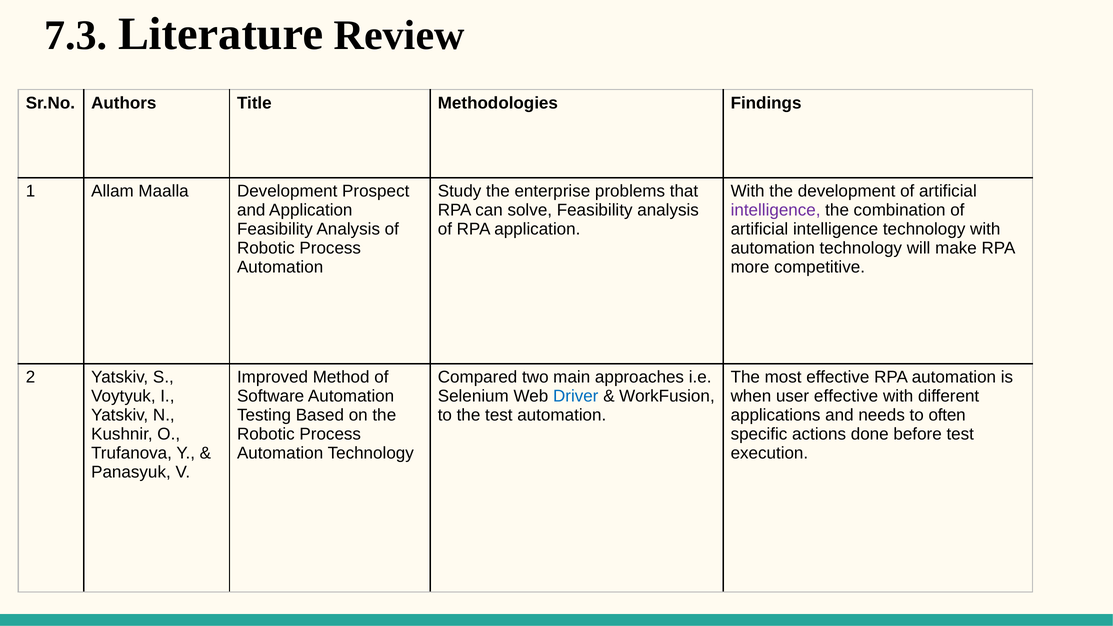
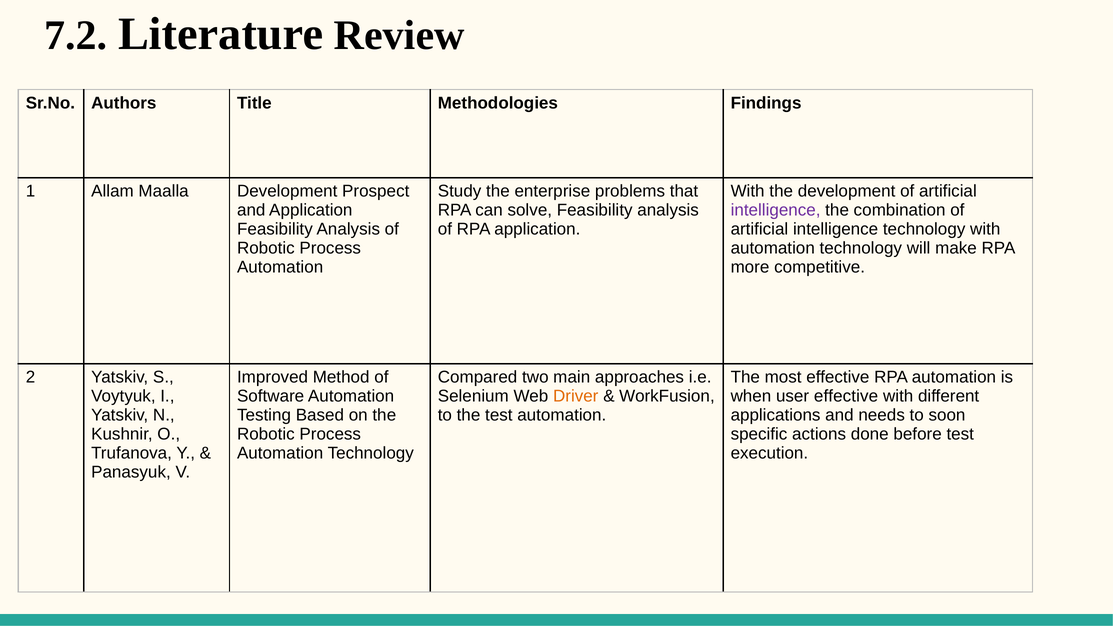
7.3: 7.3 -> 7.2
Driver colour: blue -> orange
often: often -> soon
